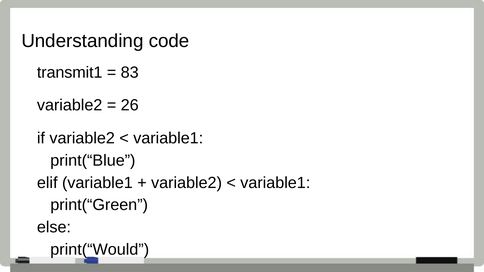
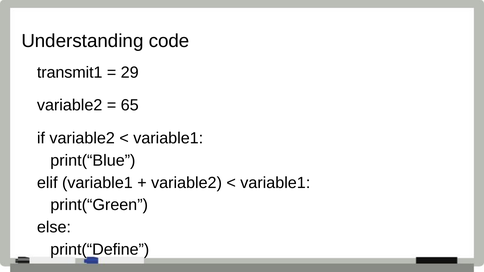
83: 83 -> 29
26: 26 -> 65
print(“Would: print(“Would -> print(“Define
